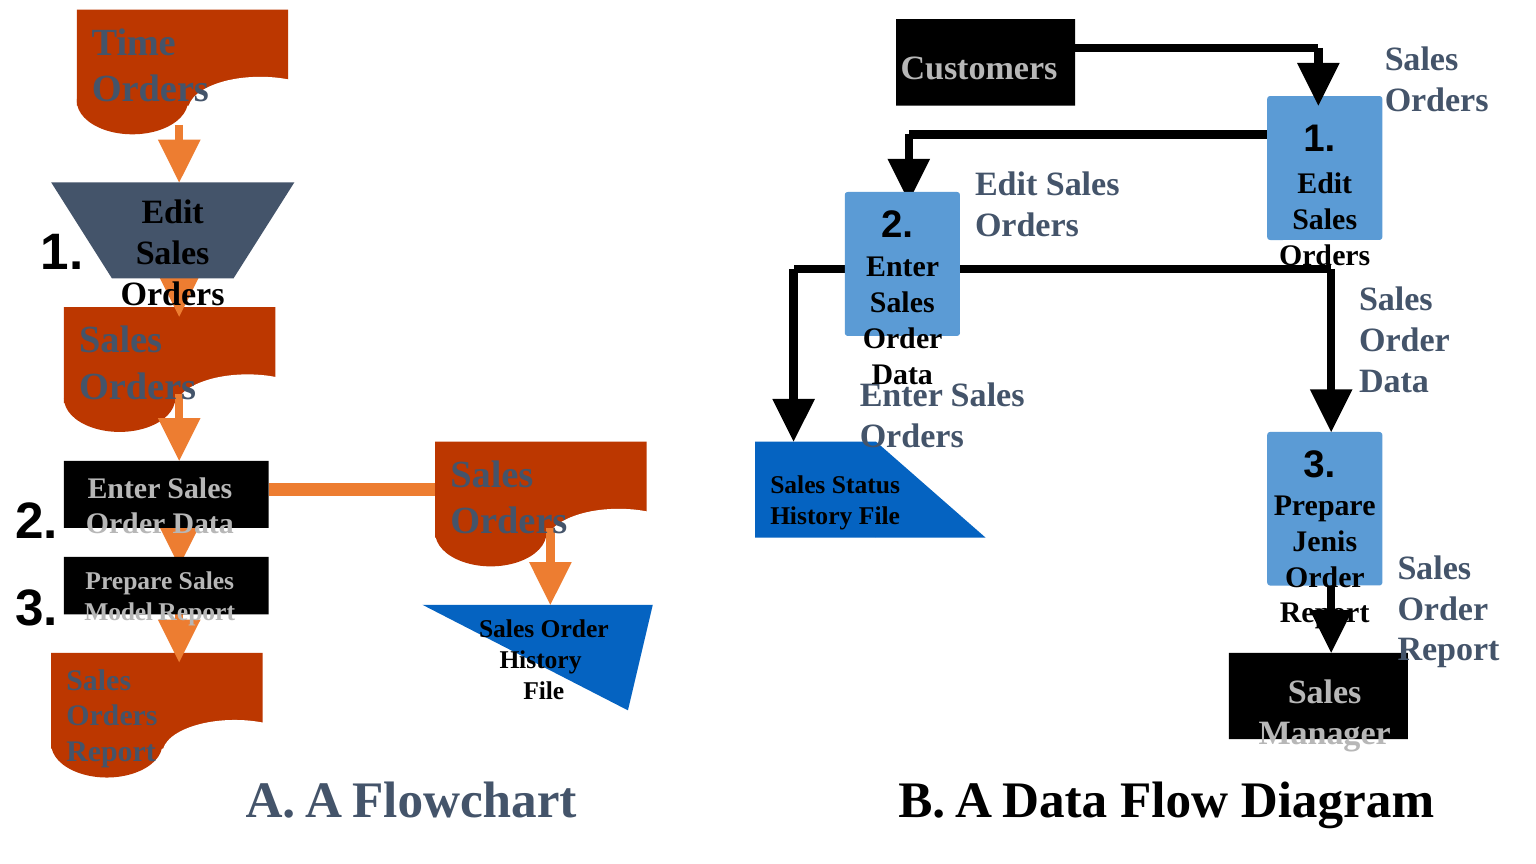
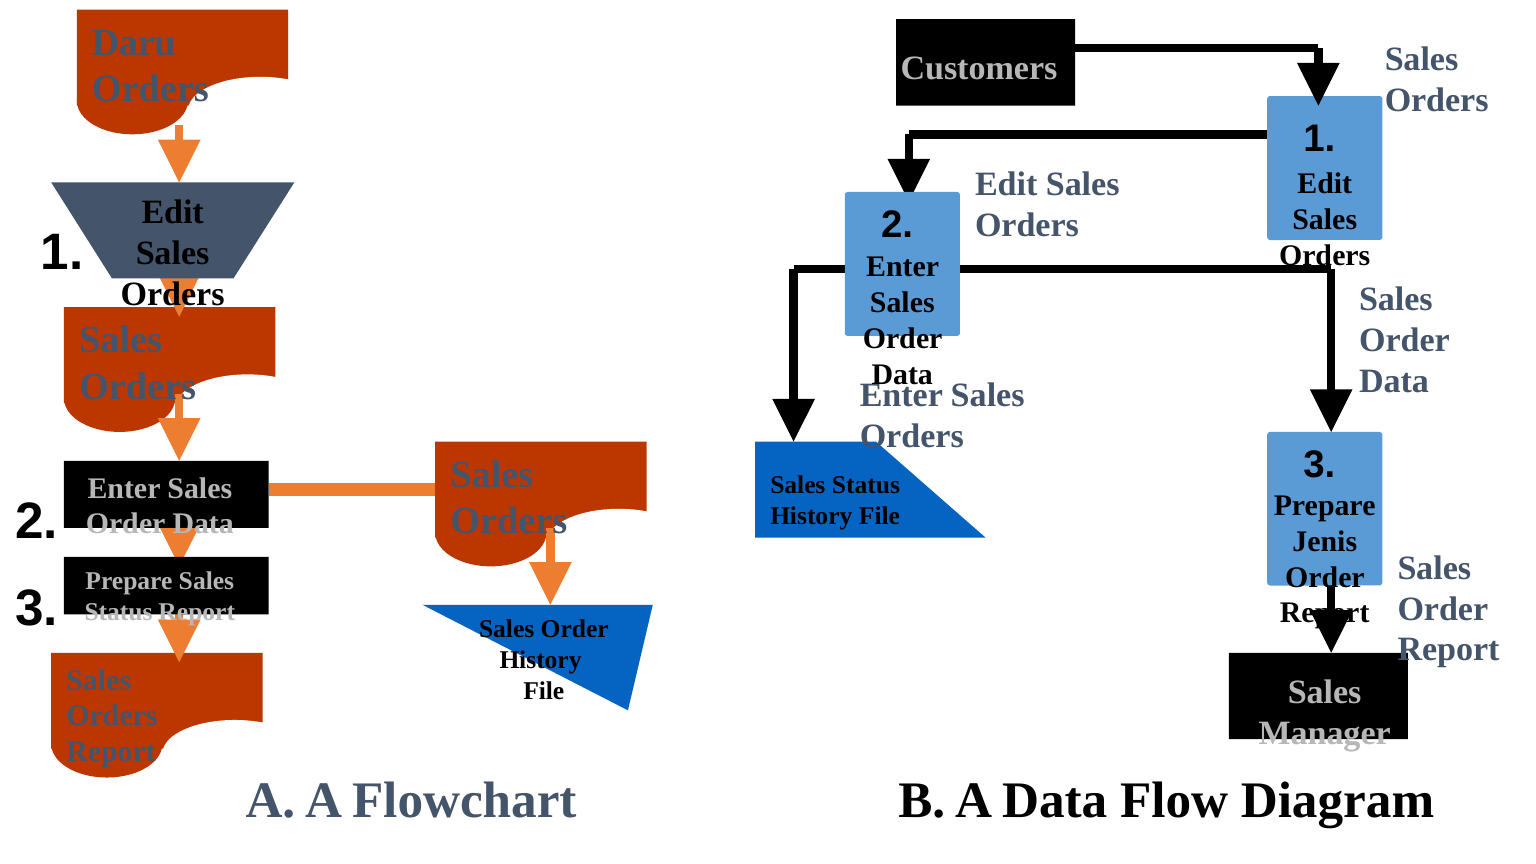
Time: Time -> Daru
Model at (119, 612): Model -> Status
